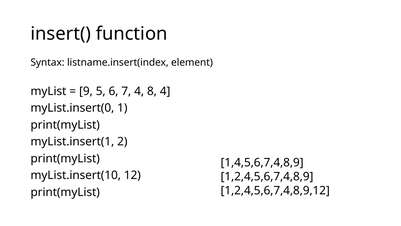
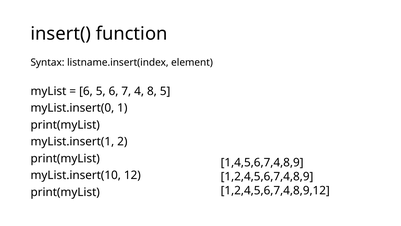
9 at (86, 91): 9 -> 6
8 4: 4 -> 5
